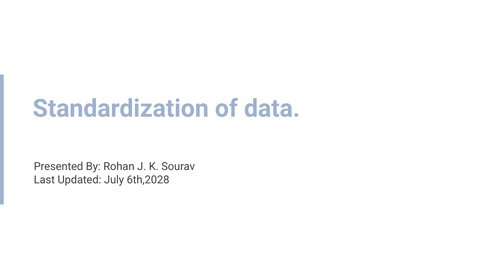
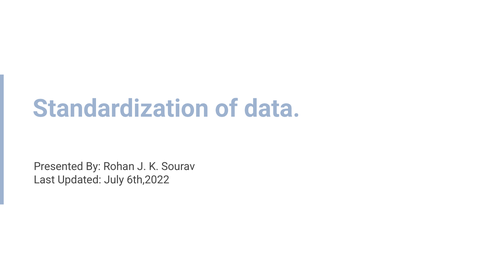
6th,2028: 6th,2028 -> 6th,2022
